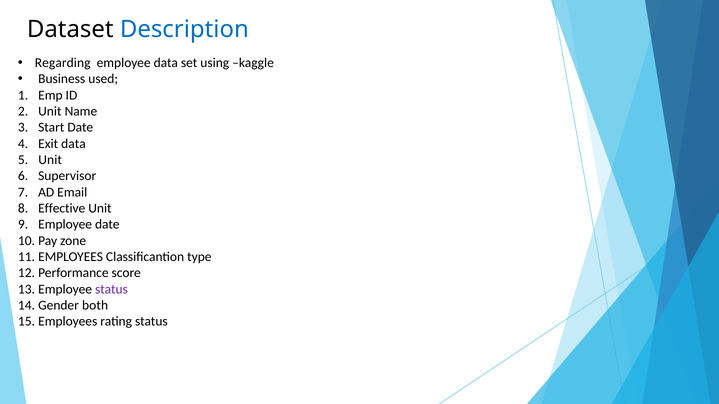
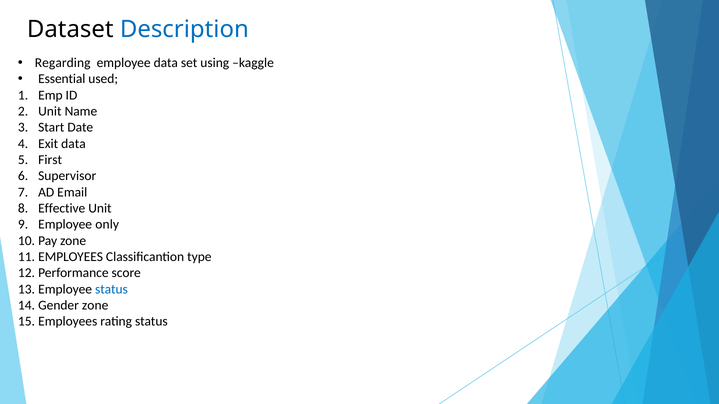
Business: Business -> Essential
Unit at (50, 160): Unit -> First
Employee date: date -> only
status at (111, 289) colour: purple -> blue
both at (95, 306): both -> zone
